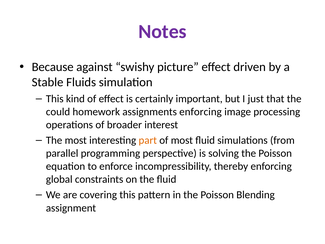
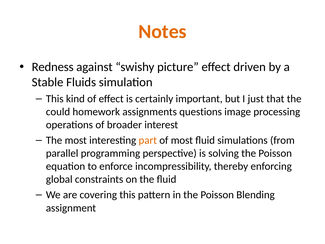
Notes colour: purple -> orange
Because: Because -> Redness
assignments enforcing: enforcing -> questions
